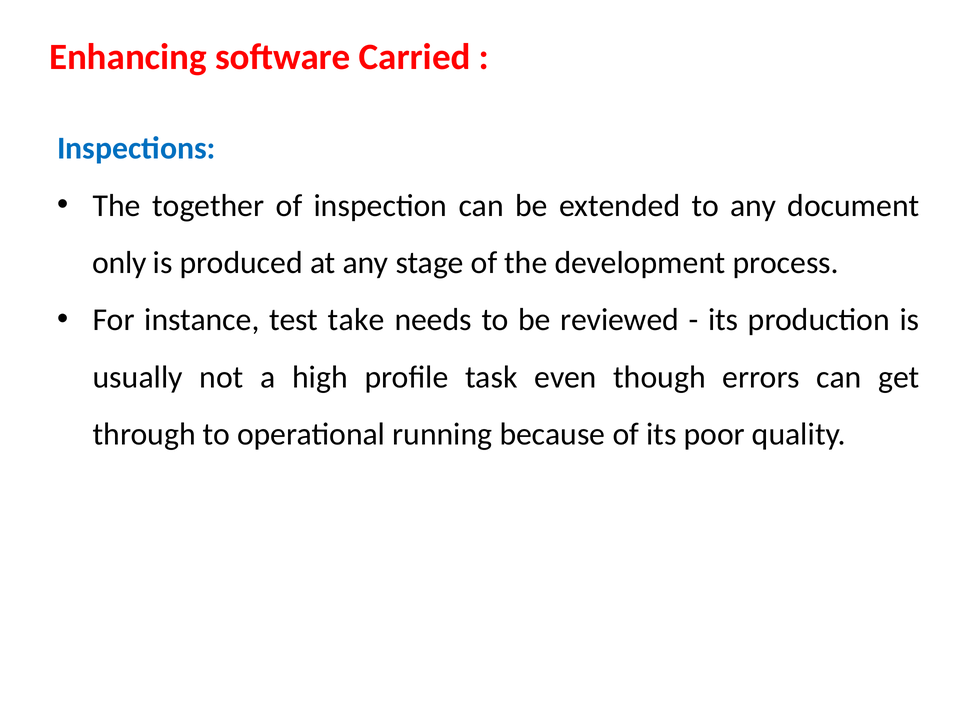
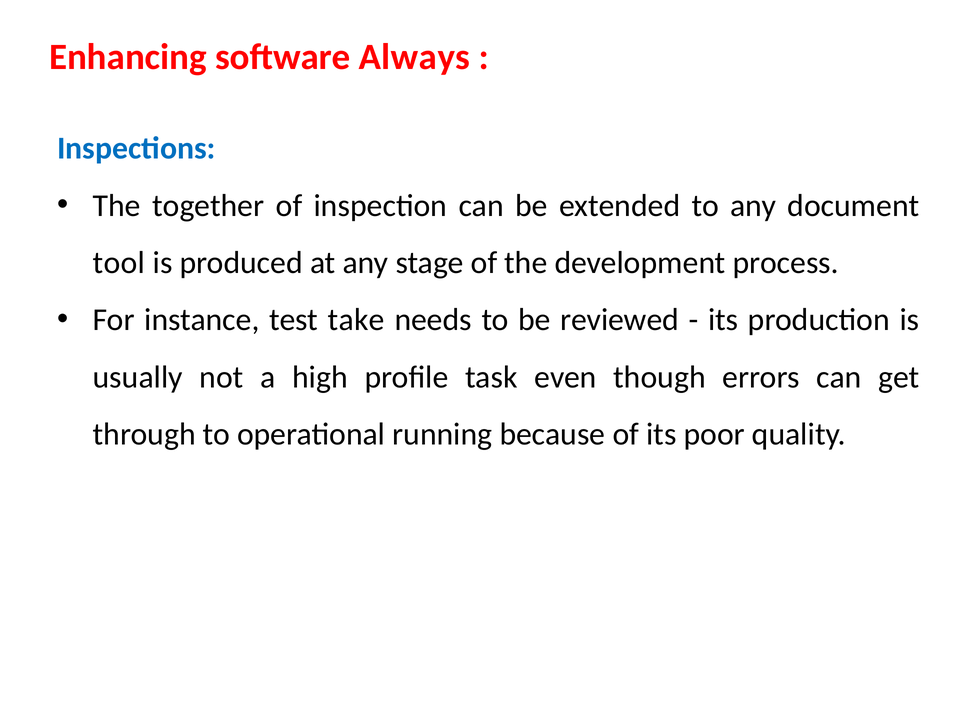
Carried: Carried -> Always
only: only -> tool
